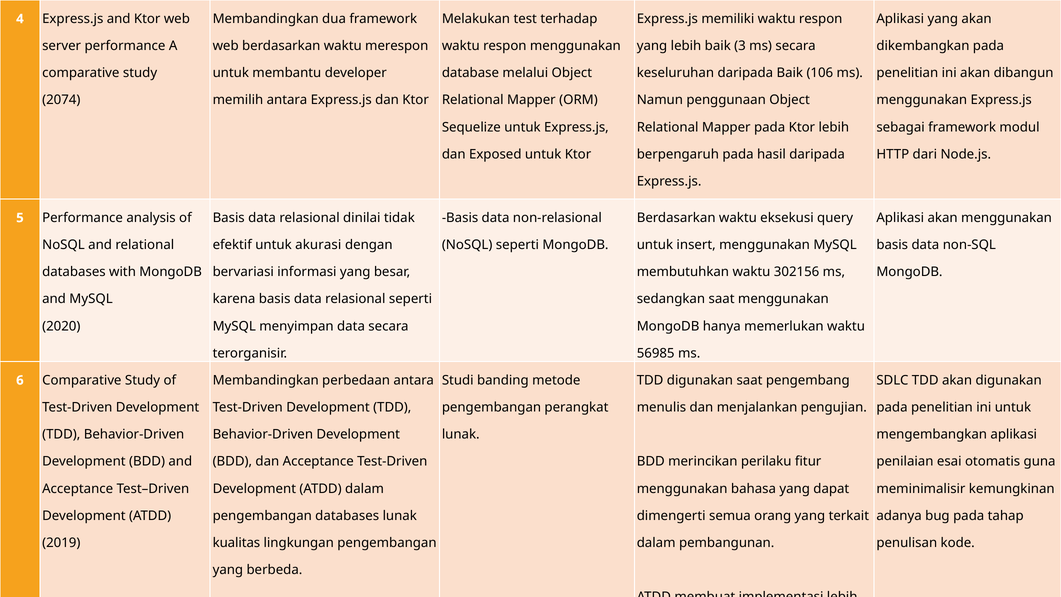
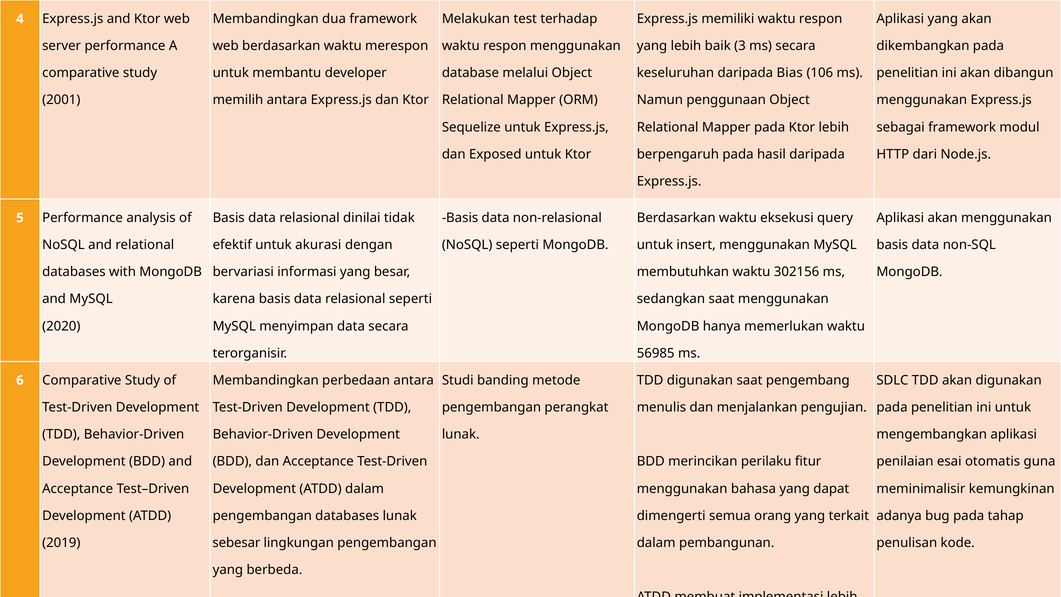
daripada Baik: Baik -> Bias
2074: 2074 -> 2001
kualitas: kualitas -> sebesar
